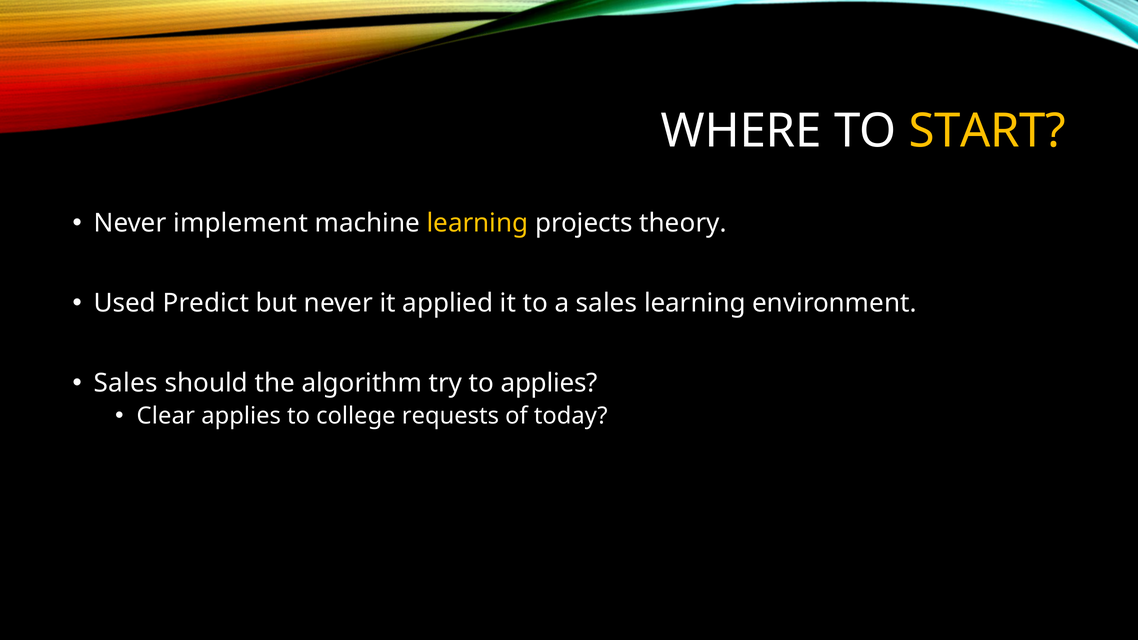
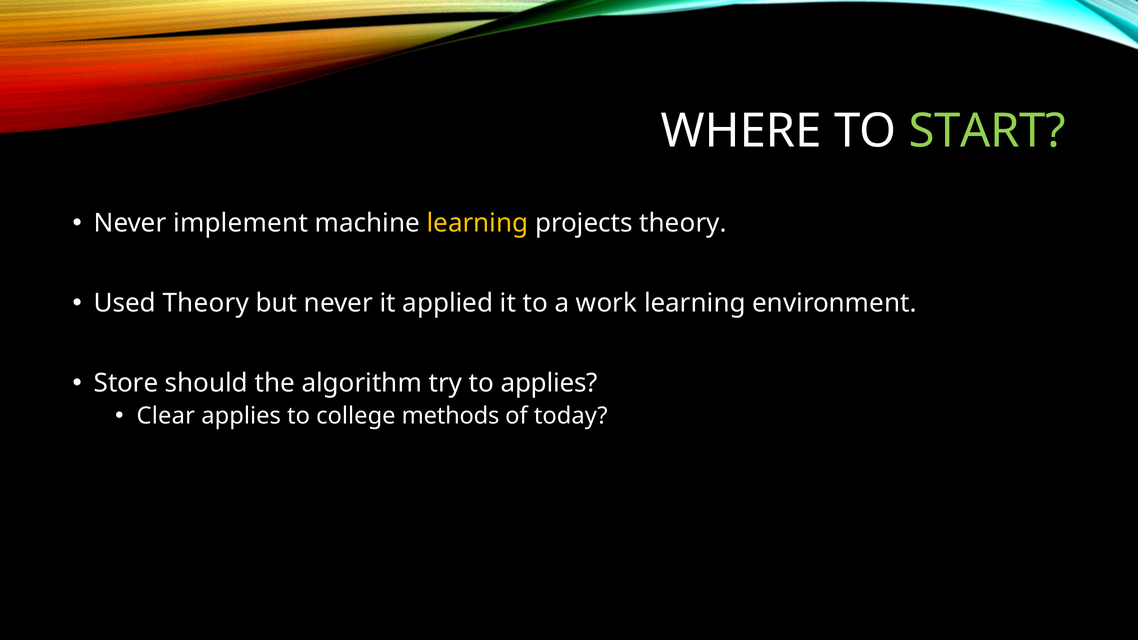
START colour: yellow -> light green
Used Predict: Predict -> Theory
a sales: sales -> work
Sales at (126, 383): Sales -> Store
requests: requests -> methods
